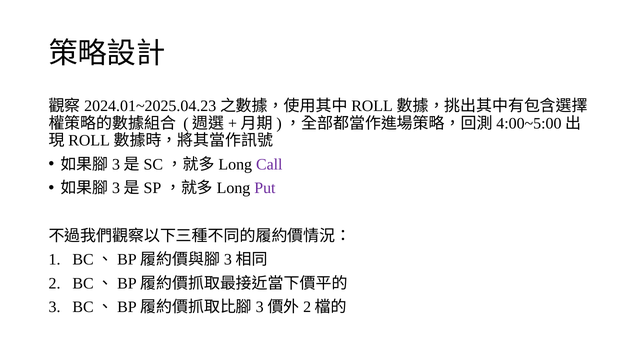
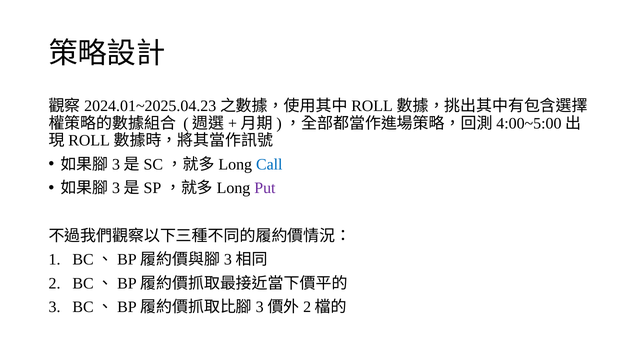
Call colour: purple -> blue
